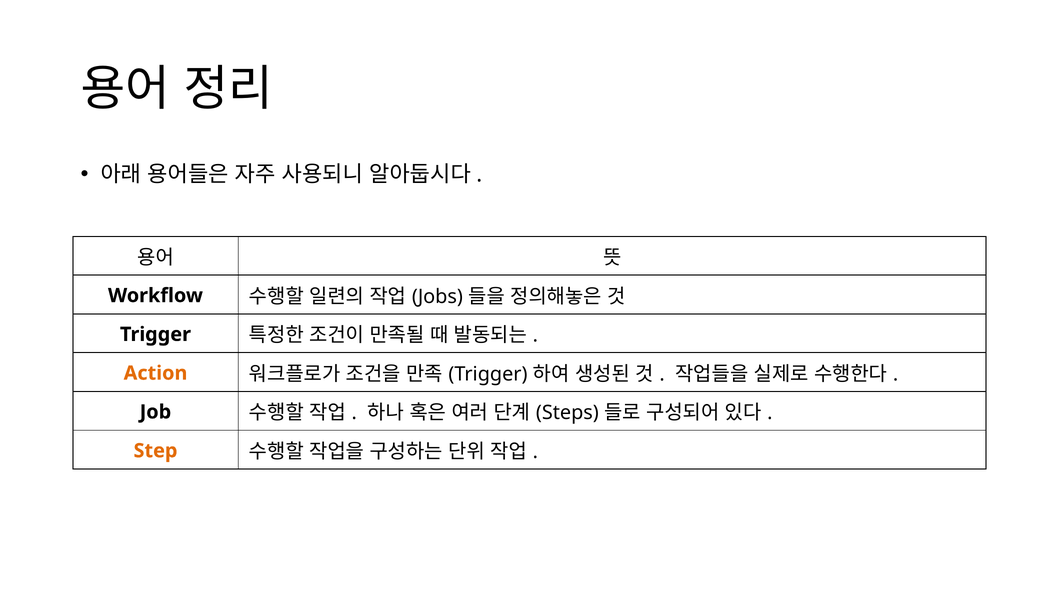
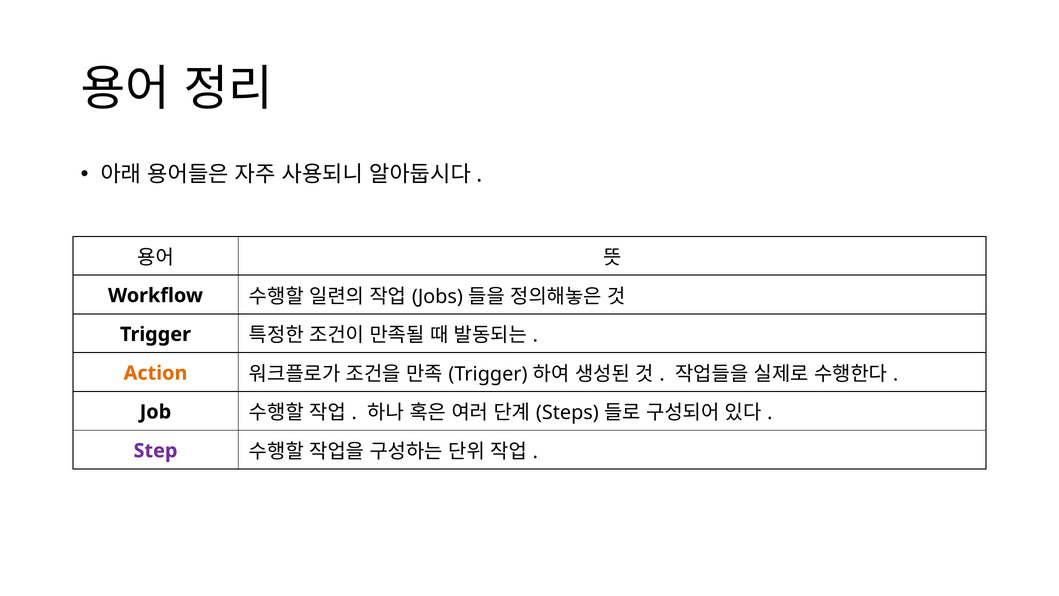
Step colour: orange -> purple
